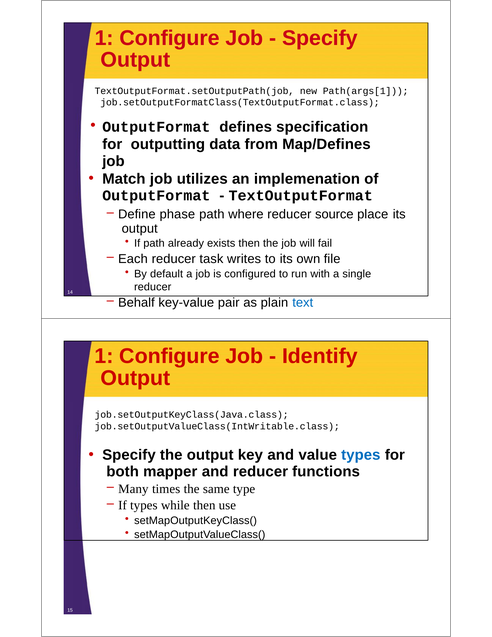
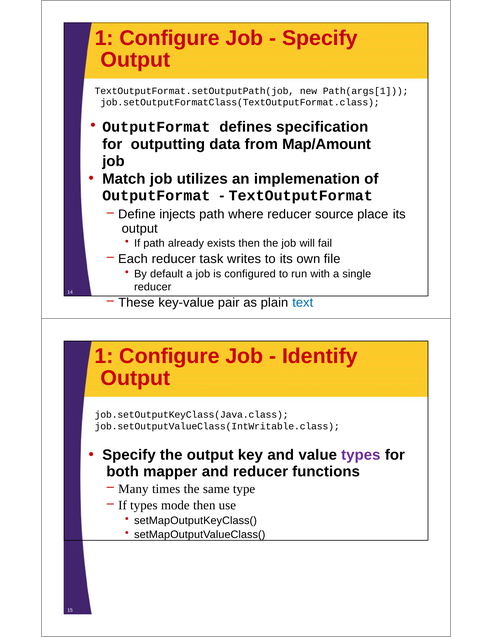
Map/Defines: Map/Defines -> Map/Amount
phase: phase -> injects
Behalf: Behalf -> These
types at (361, 455) colour: blue -> purple
while: while -> mode
